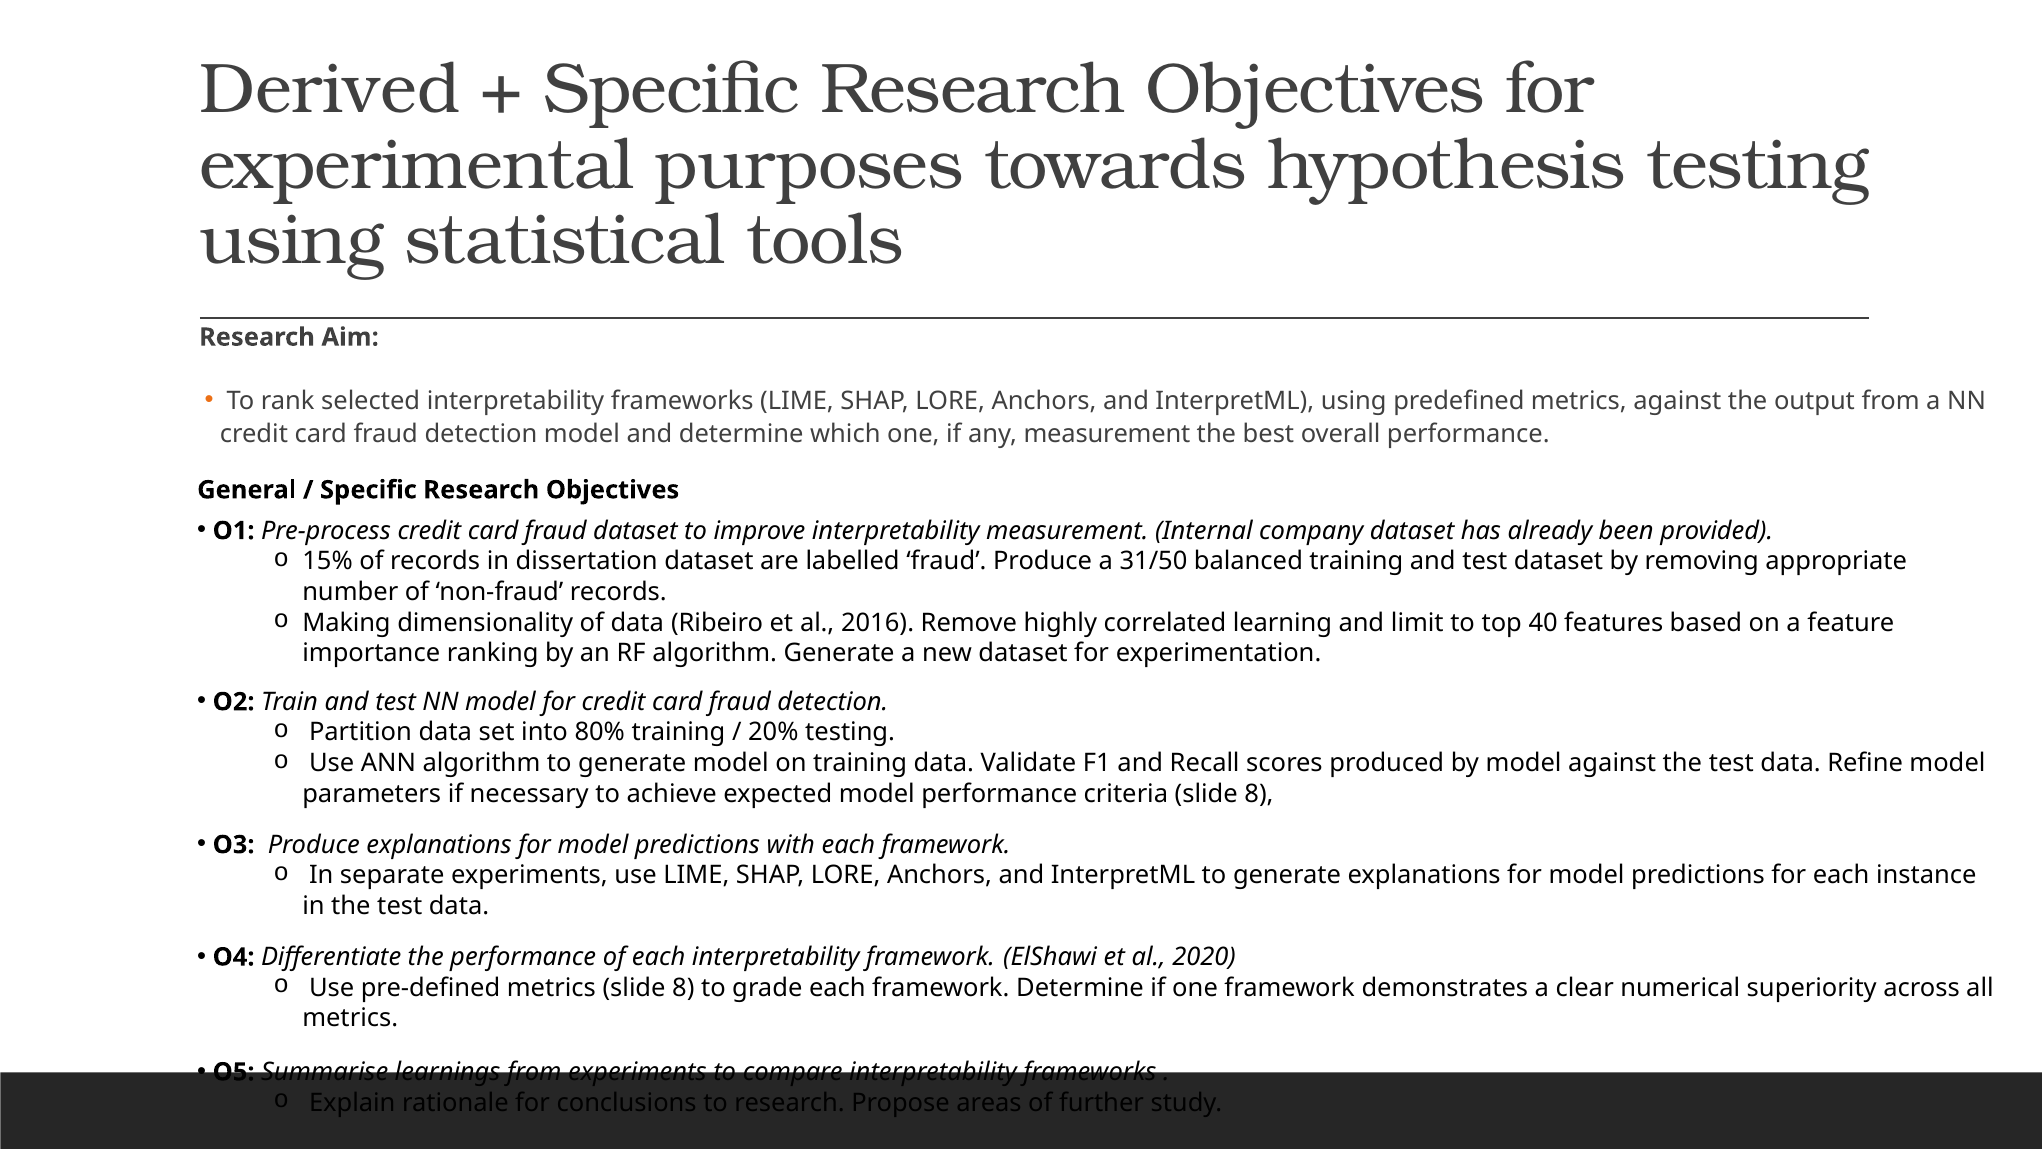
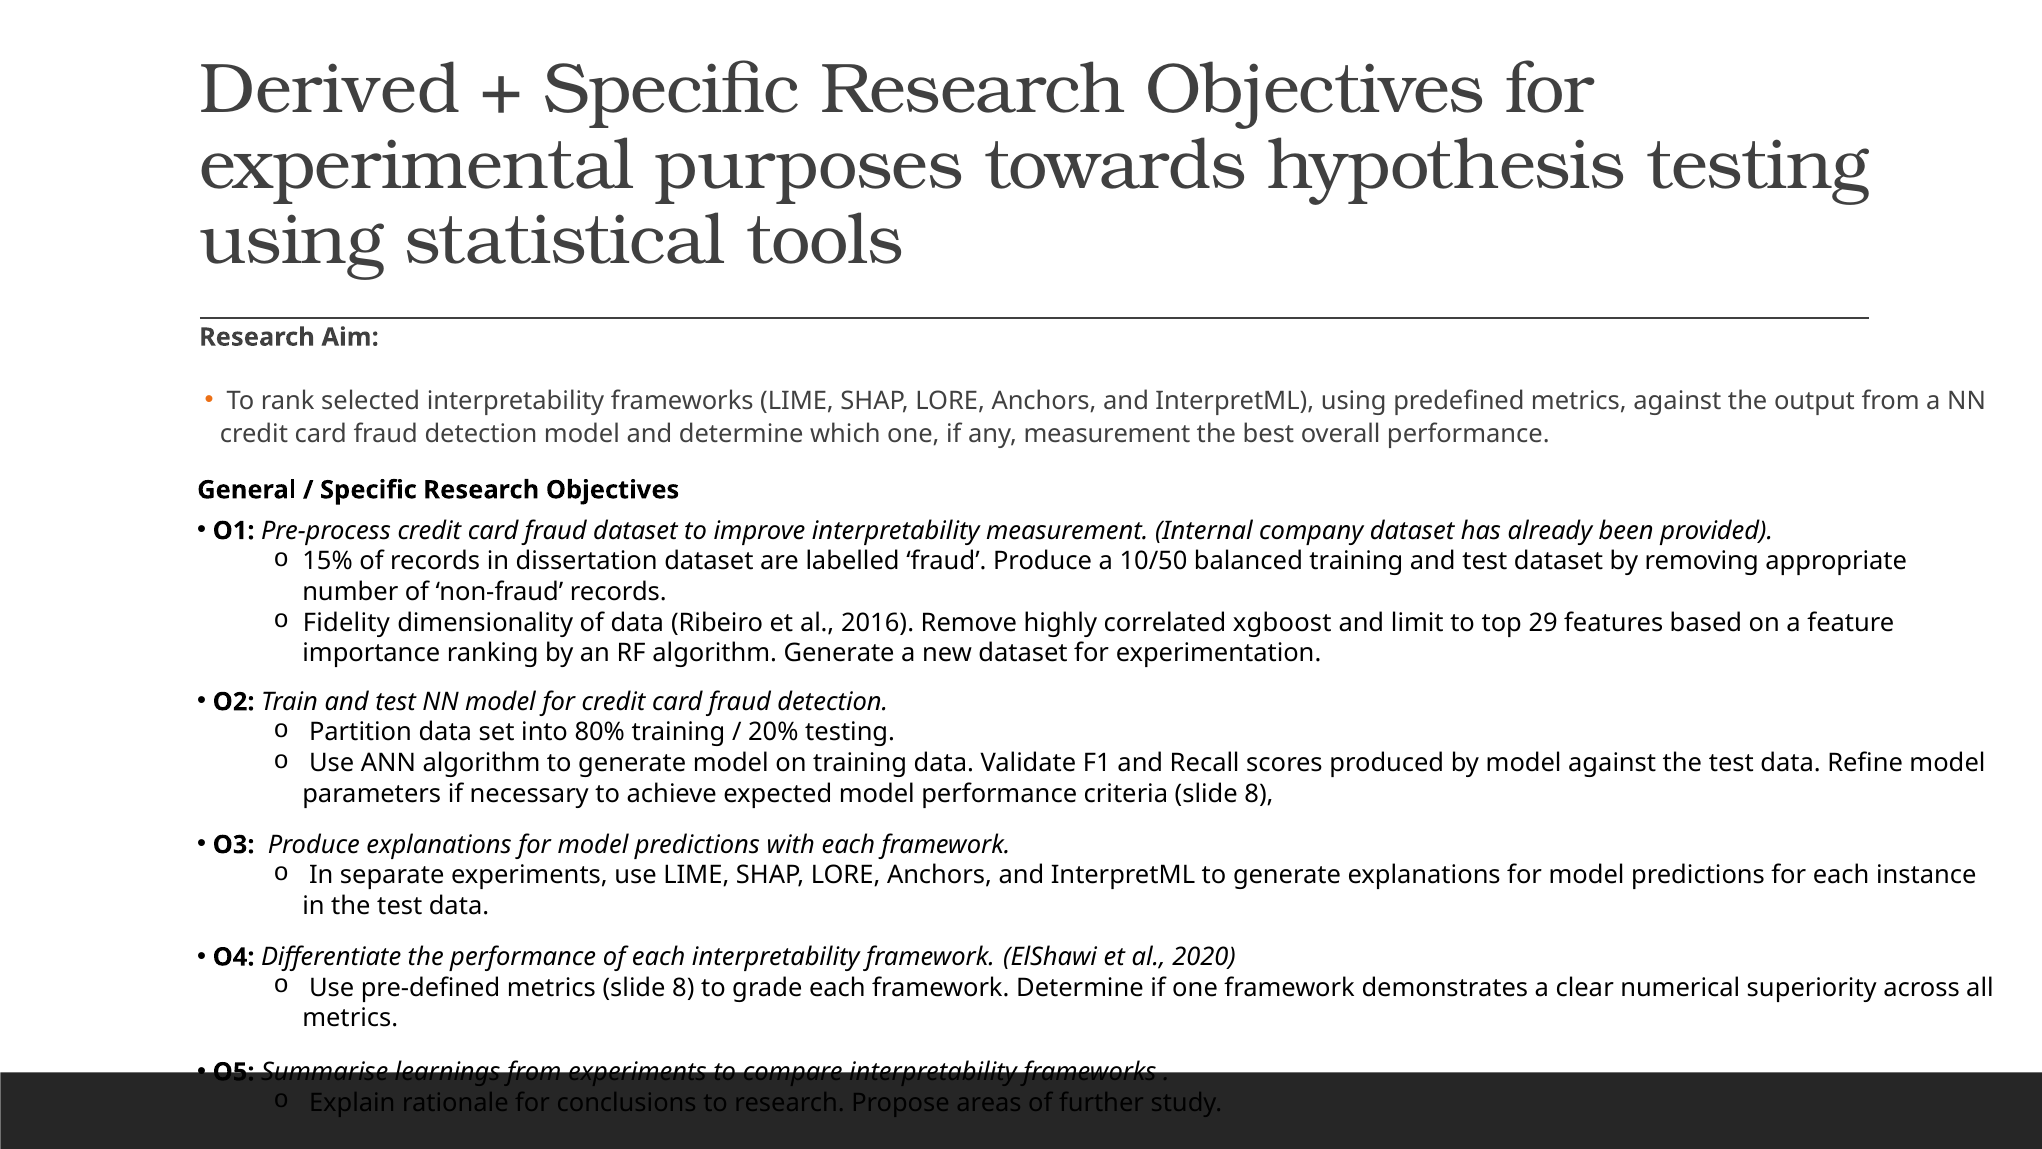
31/50: 31/50 -> 10/50
Making: Making -> Fidelity
learning: learning -> xgboost
40: 40 -> 29
